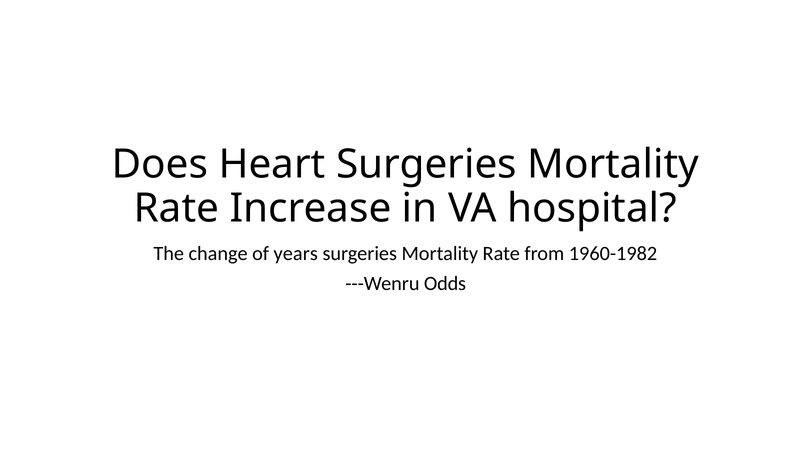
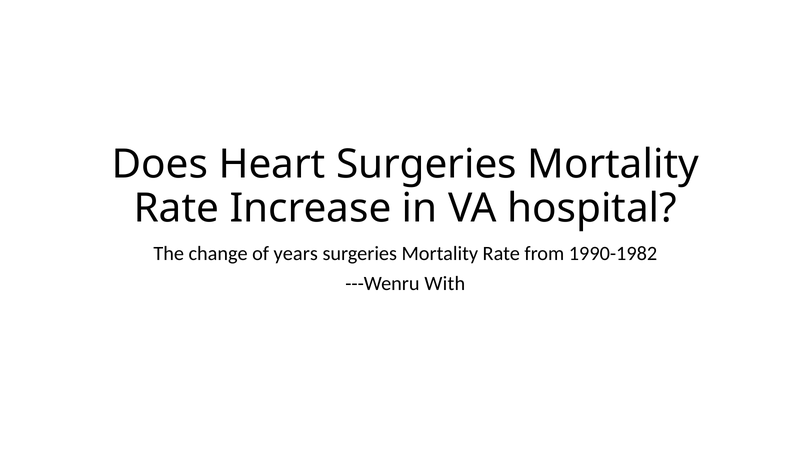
1960-1982: 1960-1982 -> 1990-1982
Odds: Odds -> With
